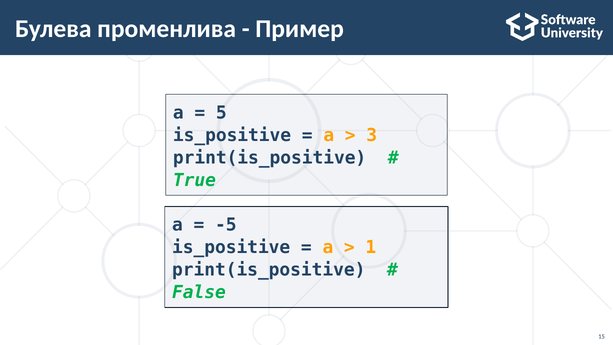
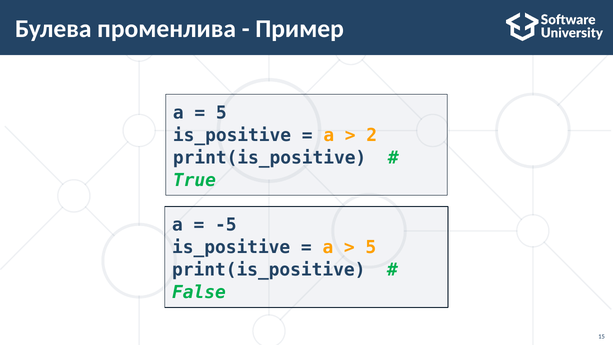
3: 3 -> 2
1 at (371, 247): 1 -> 5
